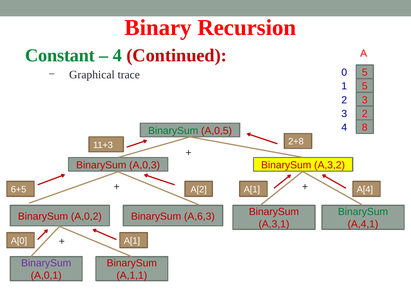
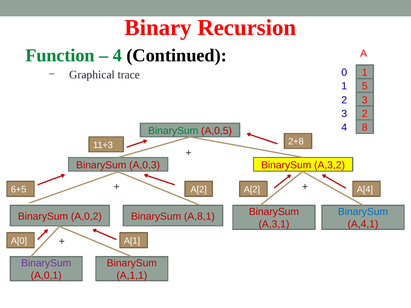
Constant: Constant -> Function
Continued colour: red -> black
trace 5: 5 -> 1
A[1 at (252, 190): A[1 -> A[2
BinarySum at (363, 212) colour: green -> blue
A,6,3: A,6,3 -> A,8,1
